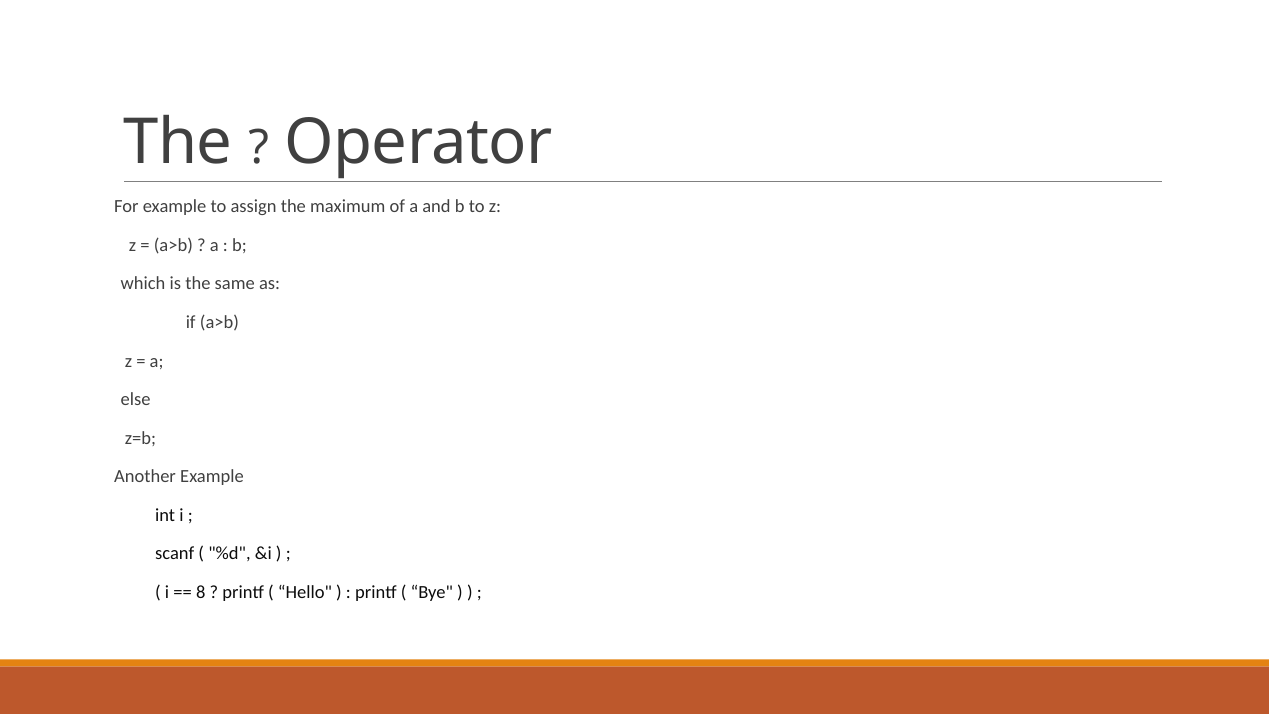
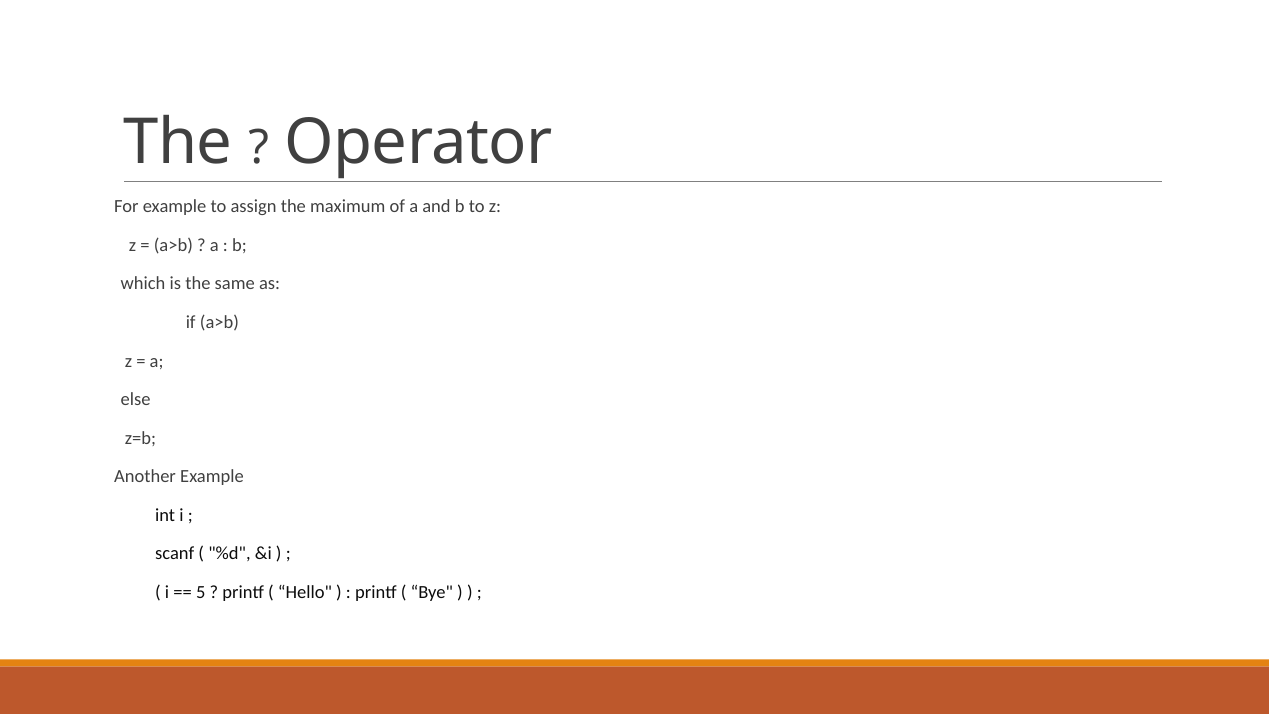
8: 8 -> 5
